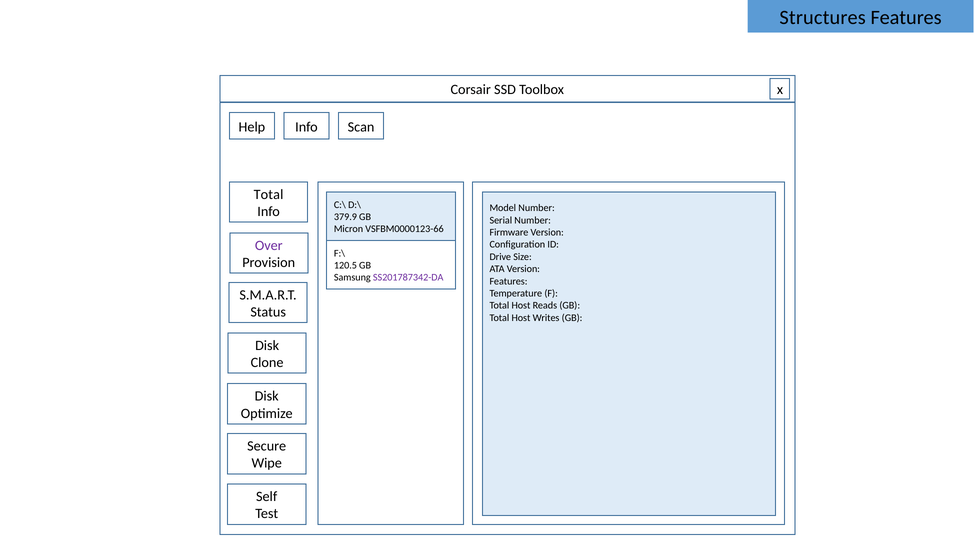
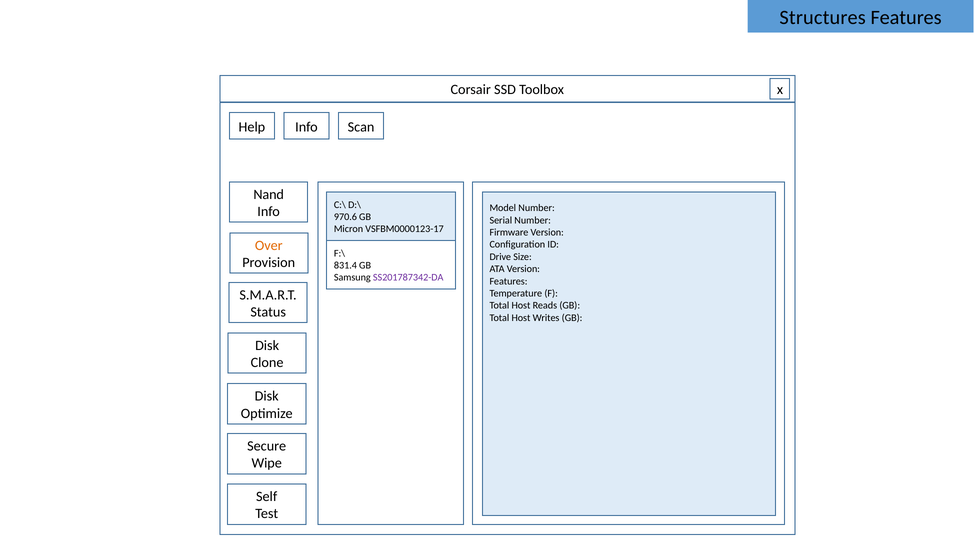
Total at (269, 195): Total -> Nand
379.9: 379.9 -> 970.6
VSFBM0000123-66: VSFBM0000123-66 -> VSFBM0000123-17
Over colour: purple -> orange
120.5: 120.5 -> 831.4
